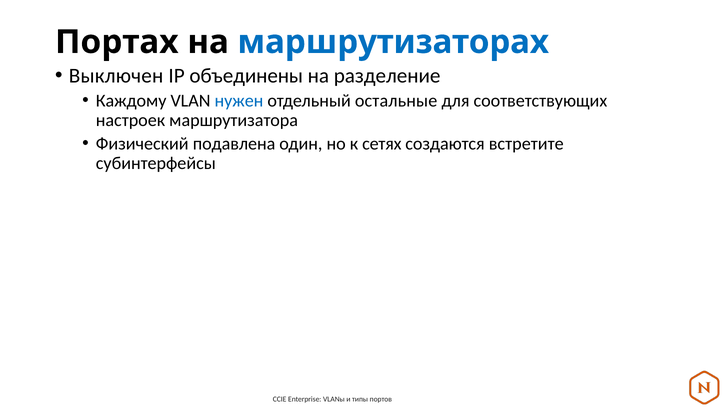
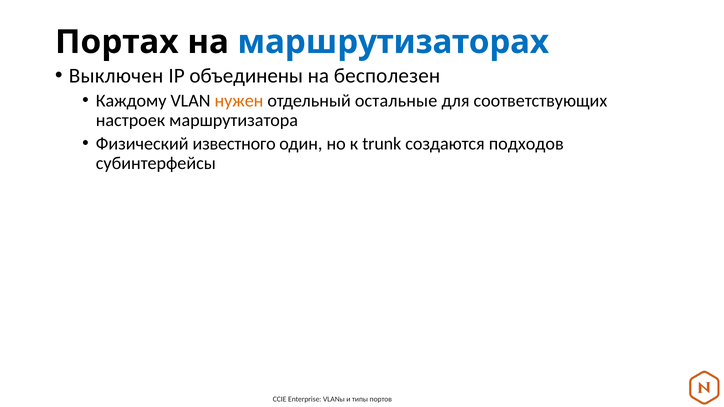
разделение: разделение -> бесполезен
нужен colour: blue -> orange
подавлена: подавлена -> известного
сетях: сетях -> trunk
встретите: встретите -> подходов
